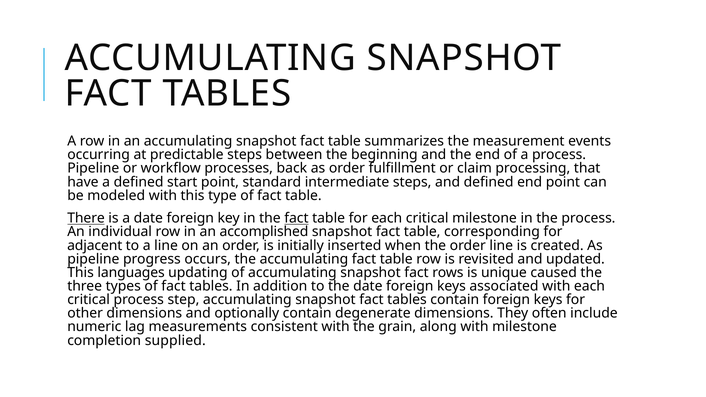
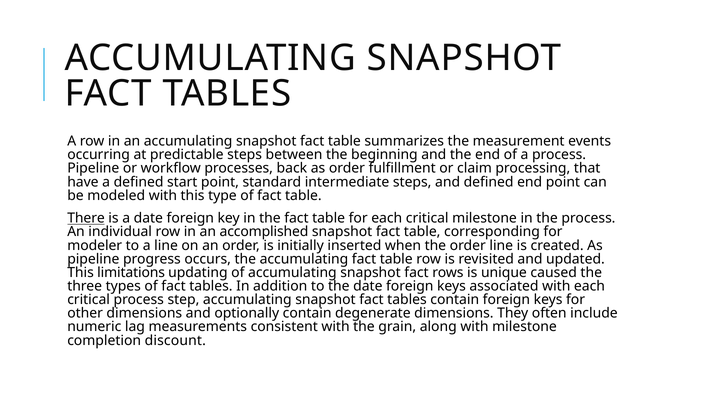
fact at (296, 218) underline: present -> none
adjacent: adjacent -> modeler
languages: languages -> limitations
supplied: supplied -> discount
